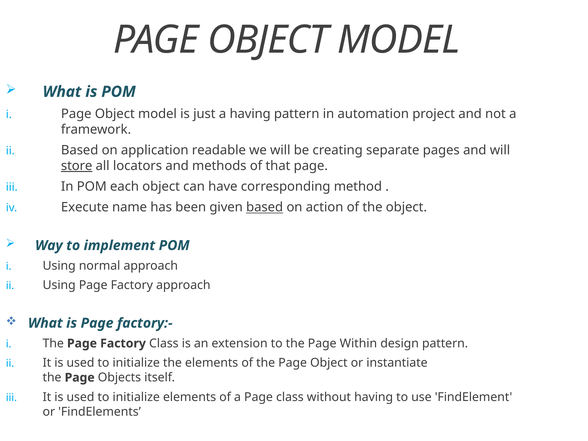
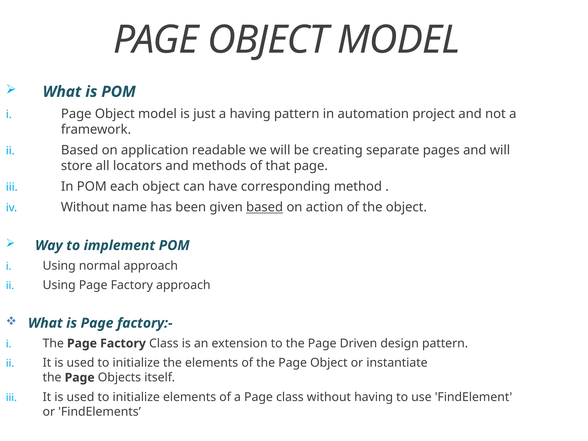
store underline: present -> none
Execute at (85, 207): Execute -> Without
Within: Within -> Driven
